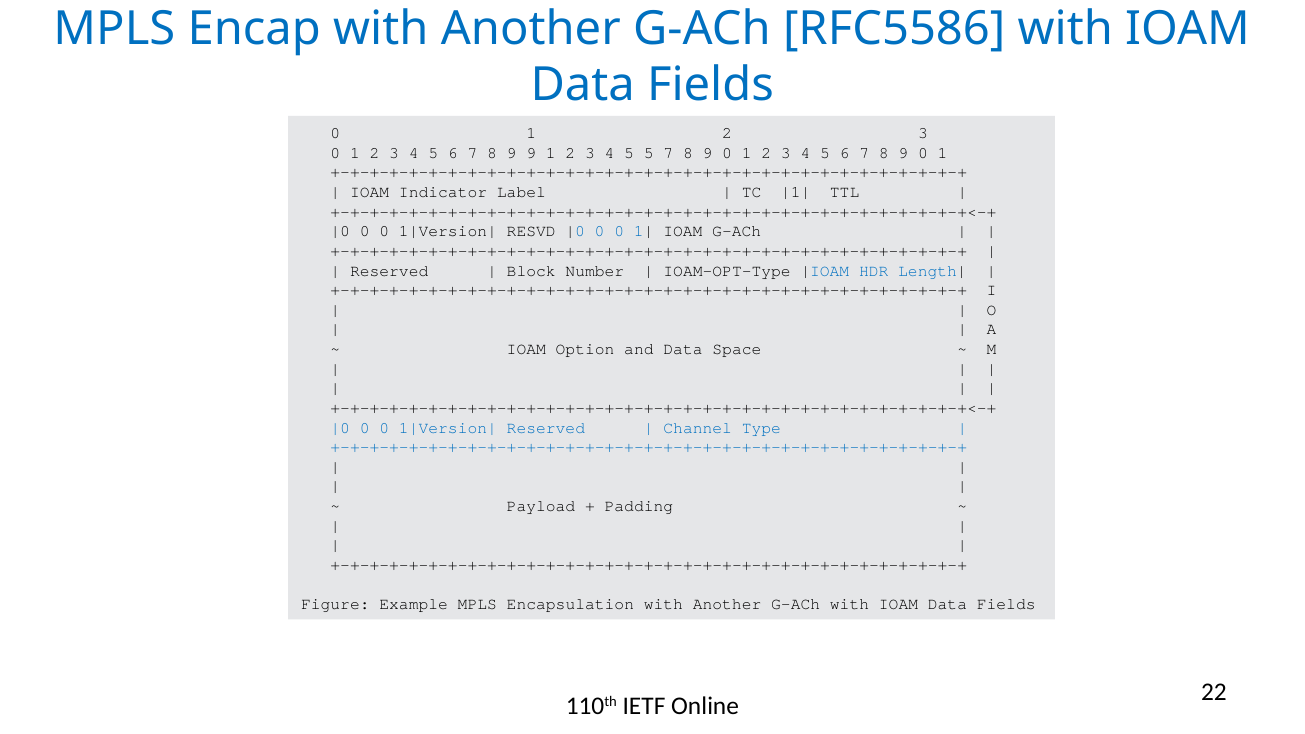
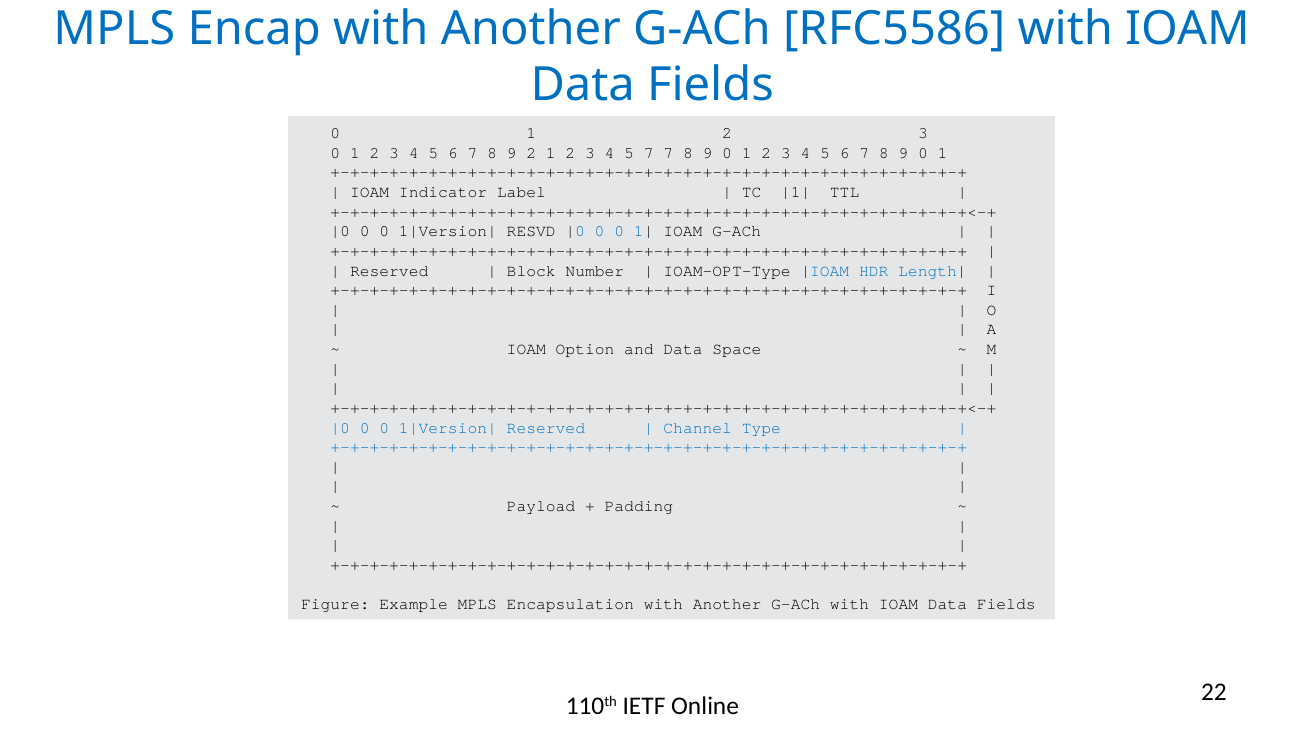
9 9: 9 -> 2
5 5: 5 -> 7
